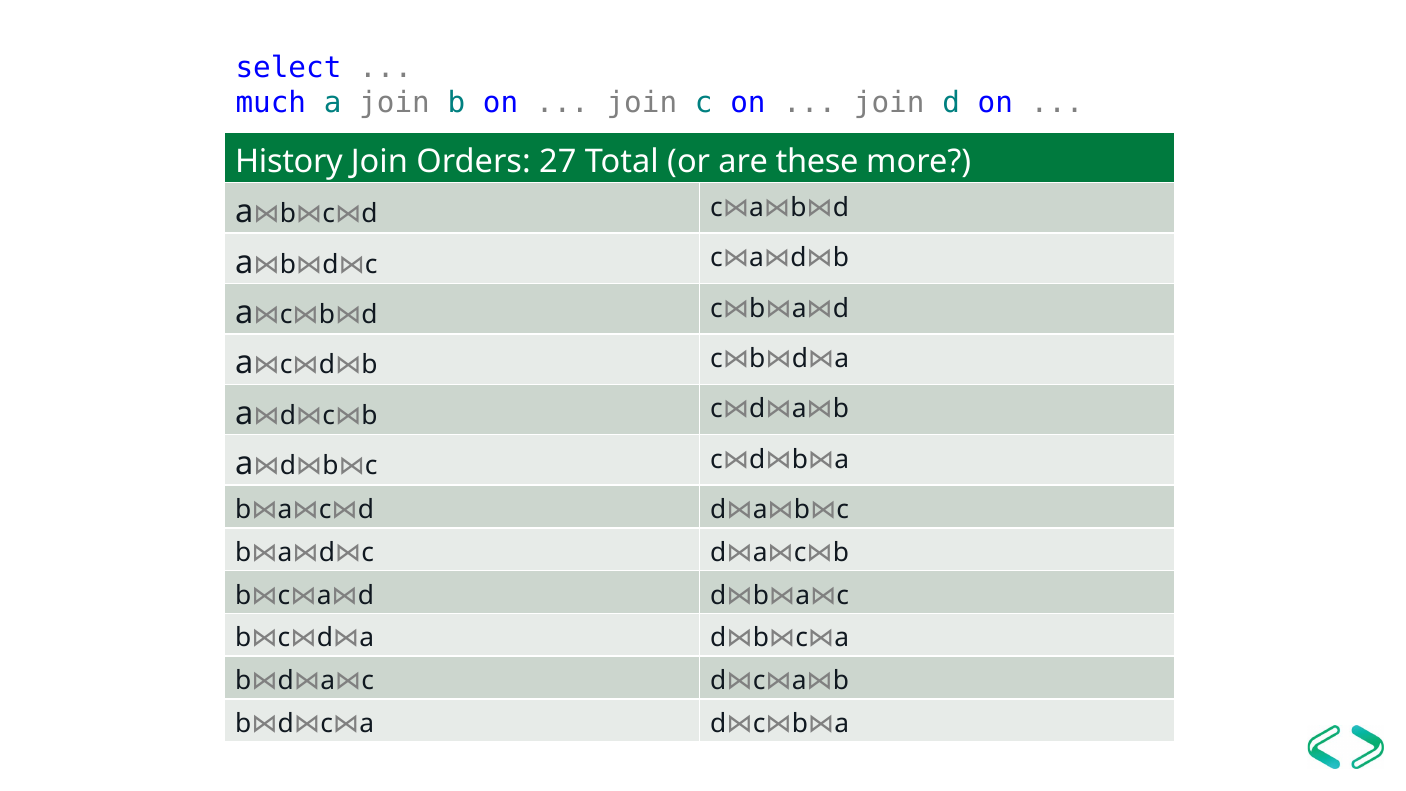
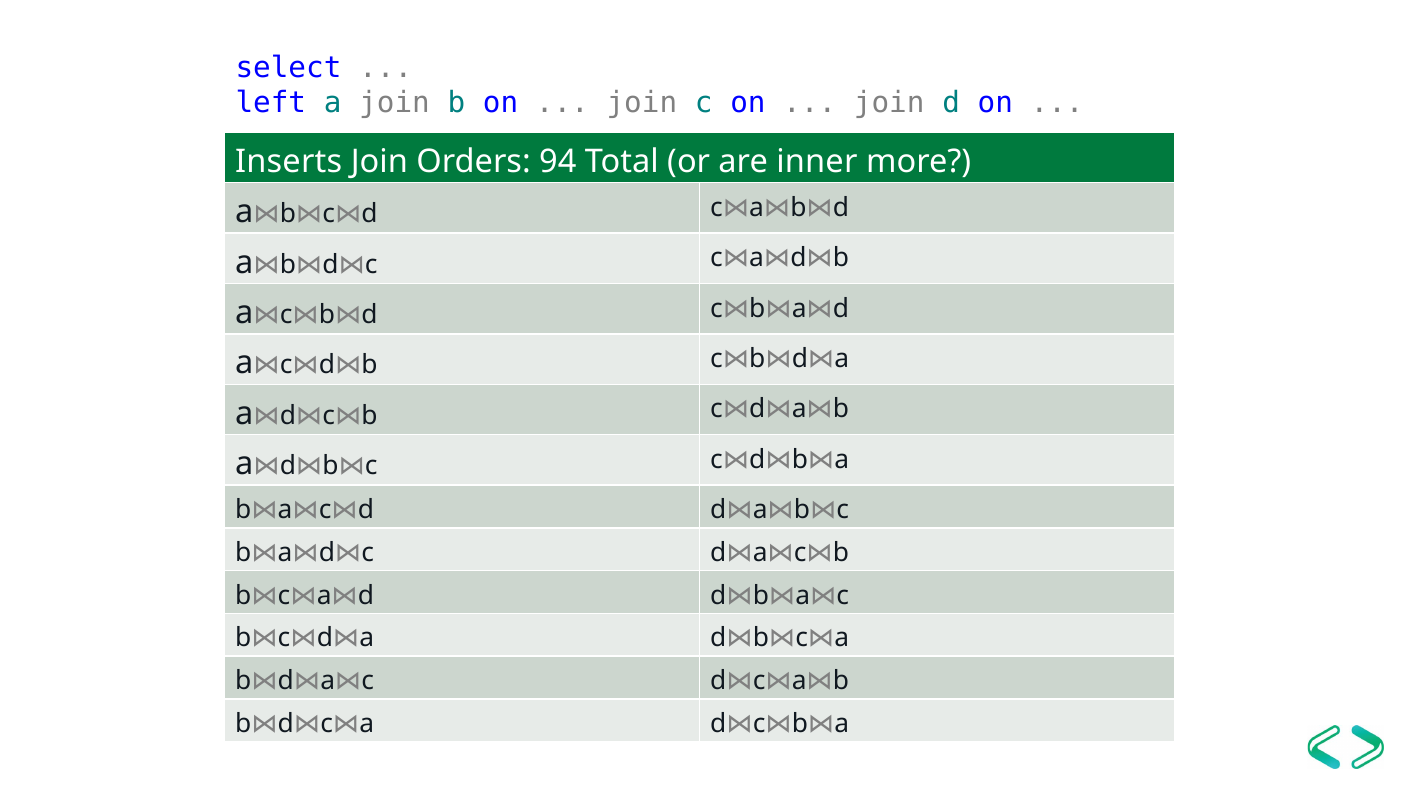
much: much -> left
History: History -> Inserts
27: 27 -> 94
these: these -> inner
